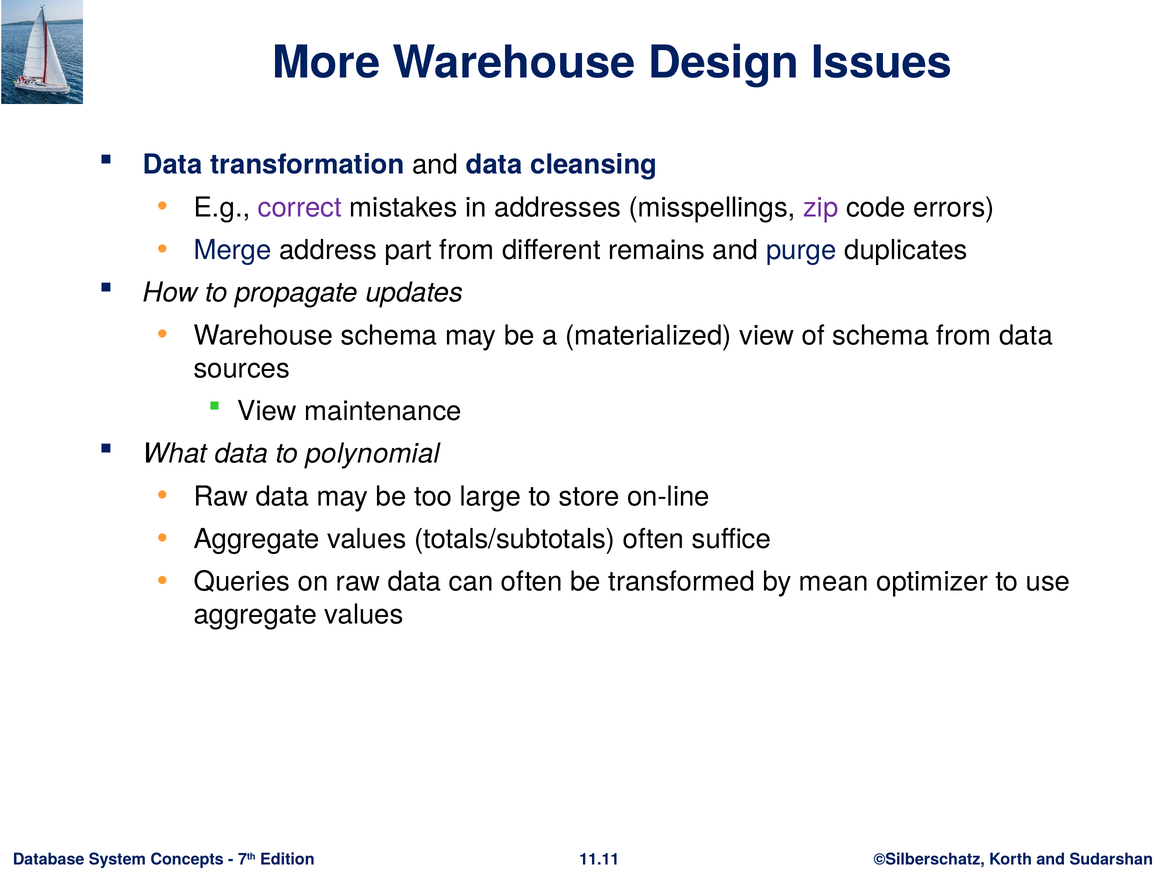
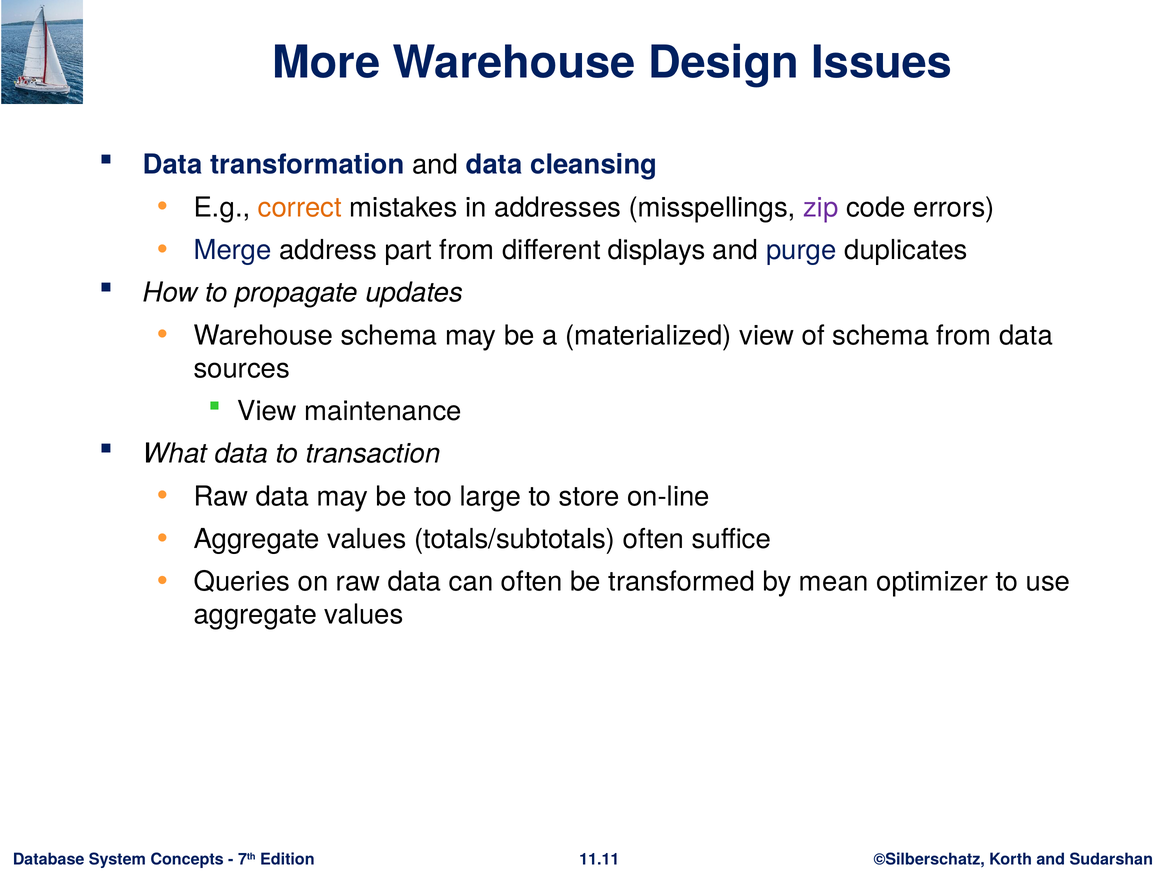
correct colour: purple -> orange
remains: remains -> displays
polynomial: polynomial -> transaction
